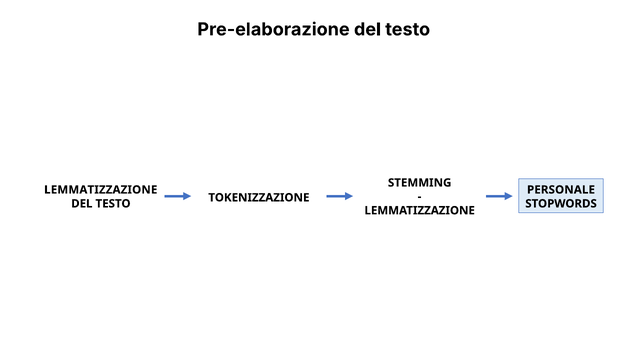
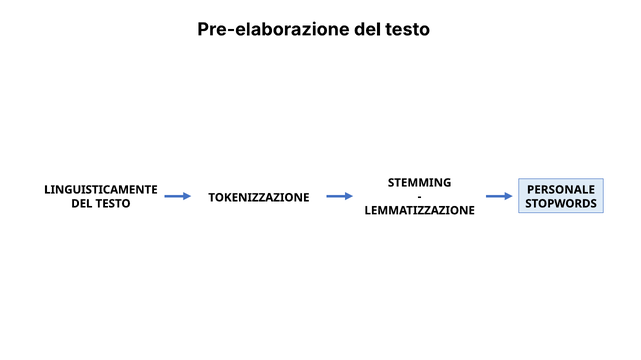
LEMMATIZZAZIONE at (101, 190): LEMMATIZZAZIONE -> LINGUISTICAMENTE
